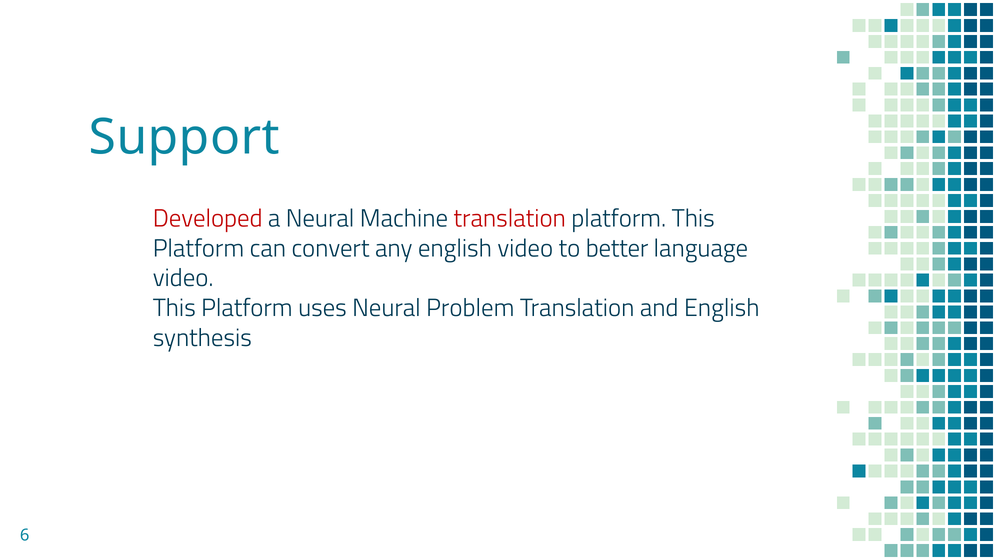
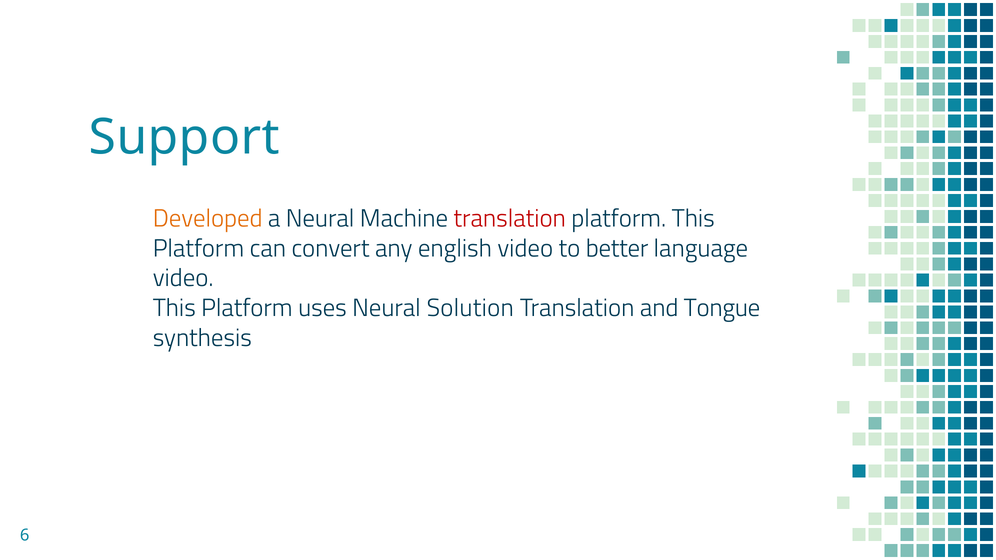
Developed colour: red -> orange
Problem: Problem -> Solution
and English: English -> Tongue
